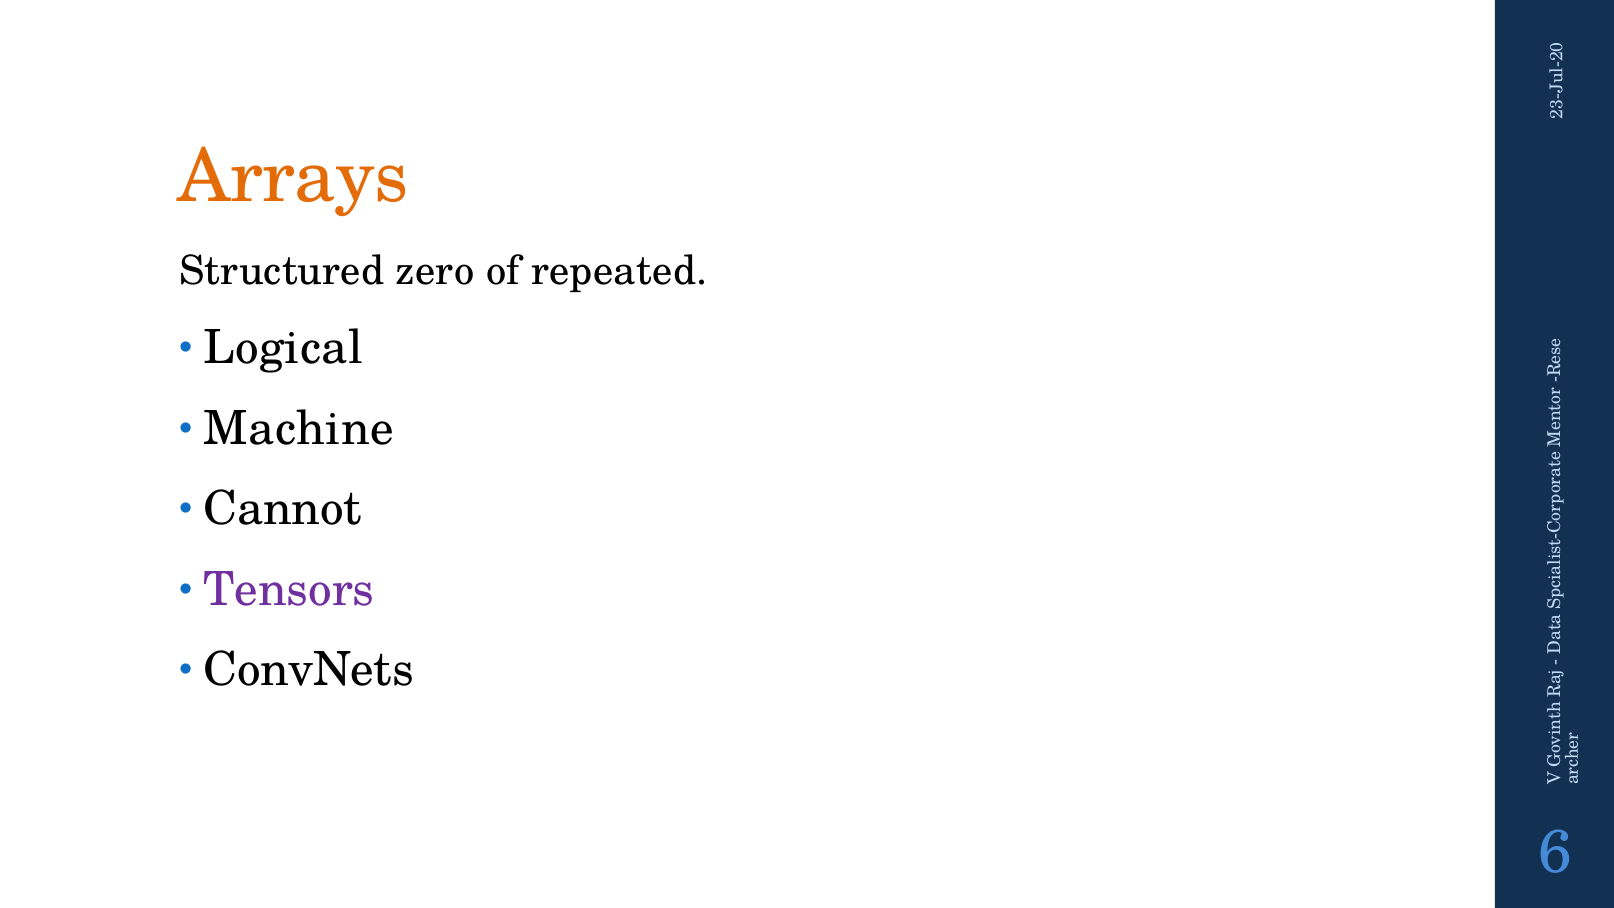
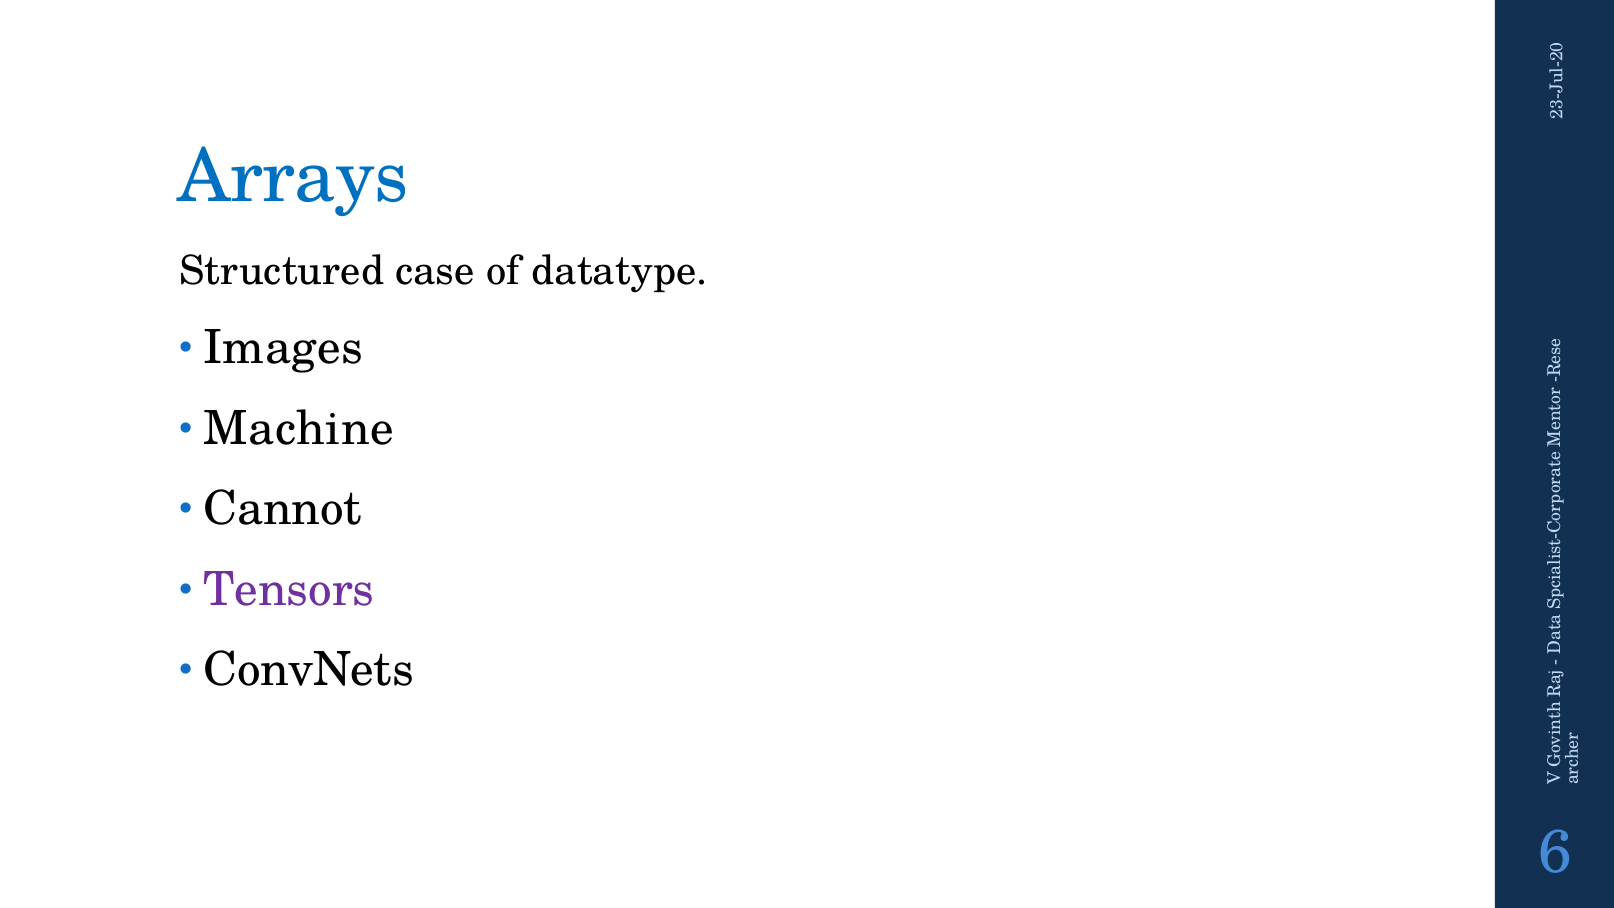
Arrays colour: orange -> blue
zero: zero -> case
repeated: repeated -> datatype
Logical: Logical -> Images
